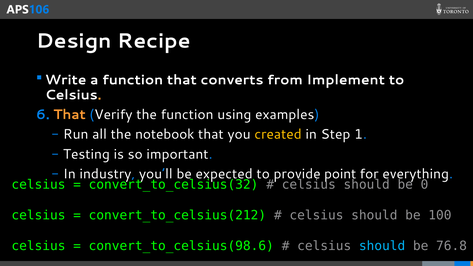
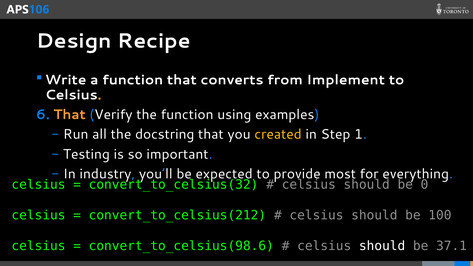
notebook: notebook -> docstring
point: point -> most
should at (382, 246) colour: light blue -> white
76.8: 76.8 -> 37.1
